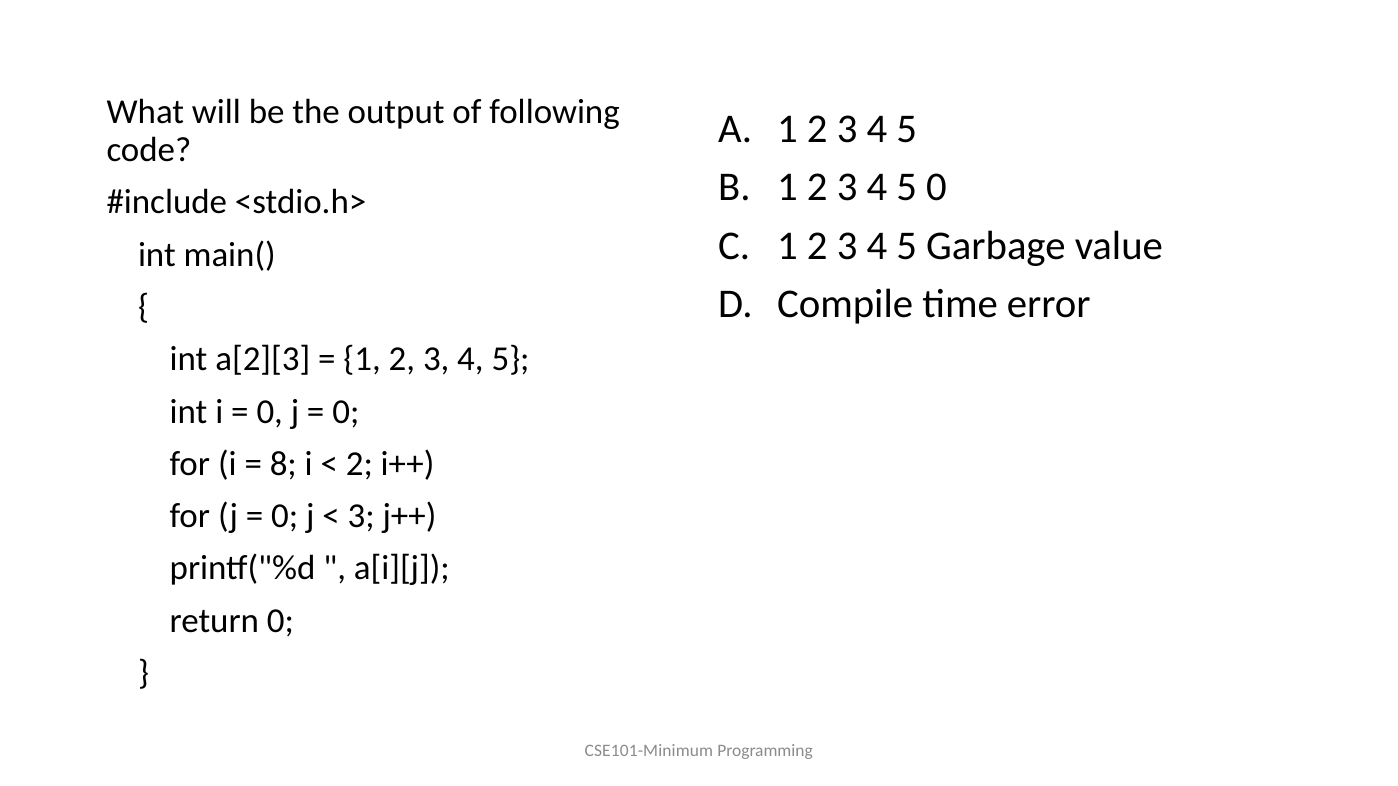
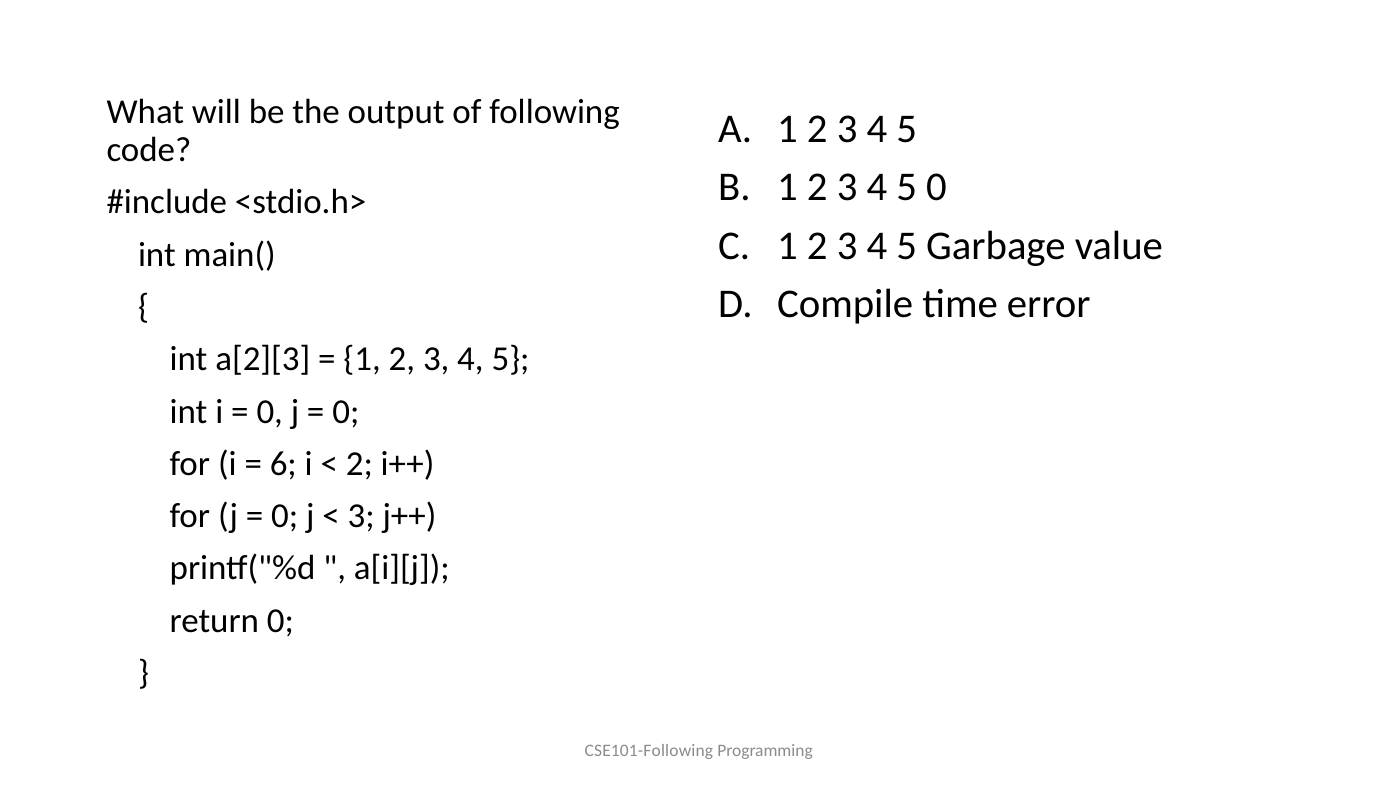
8: 8 -> 6
CSE101-Minimum: CSE101-Minimum -> CSE101-Following
